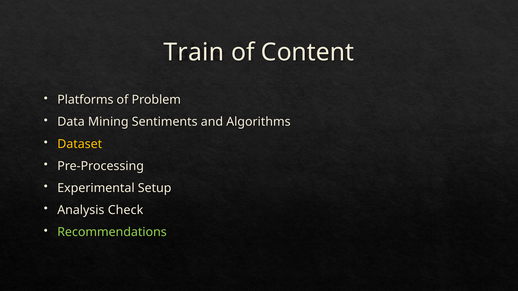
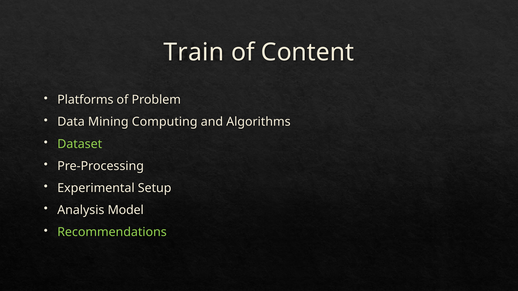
Sentiments: Sentiments -> Computing
Dataset colour: yellow -> light green
Check: Check -> Model
